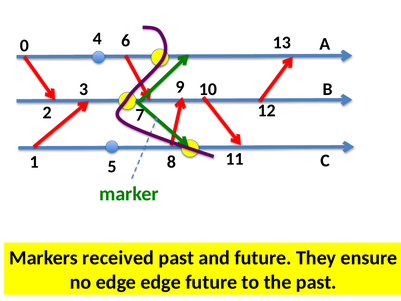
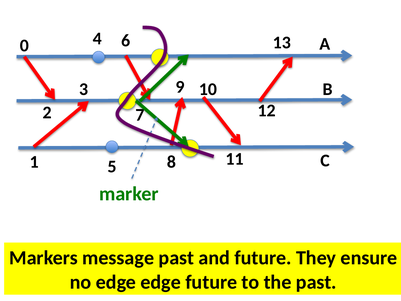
received: received -> message
